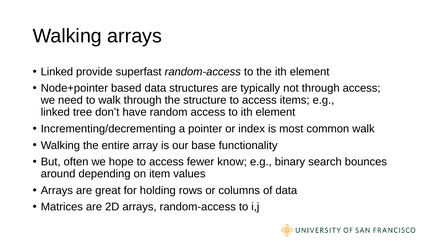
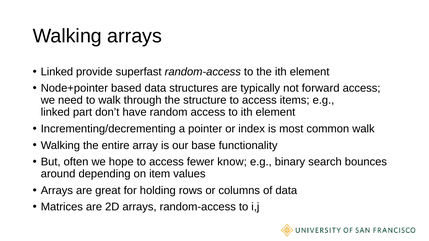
not through: through -> forward
tree: tree -> part
